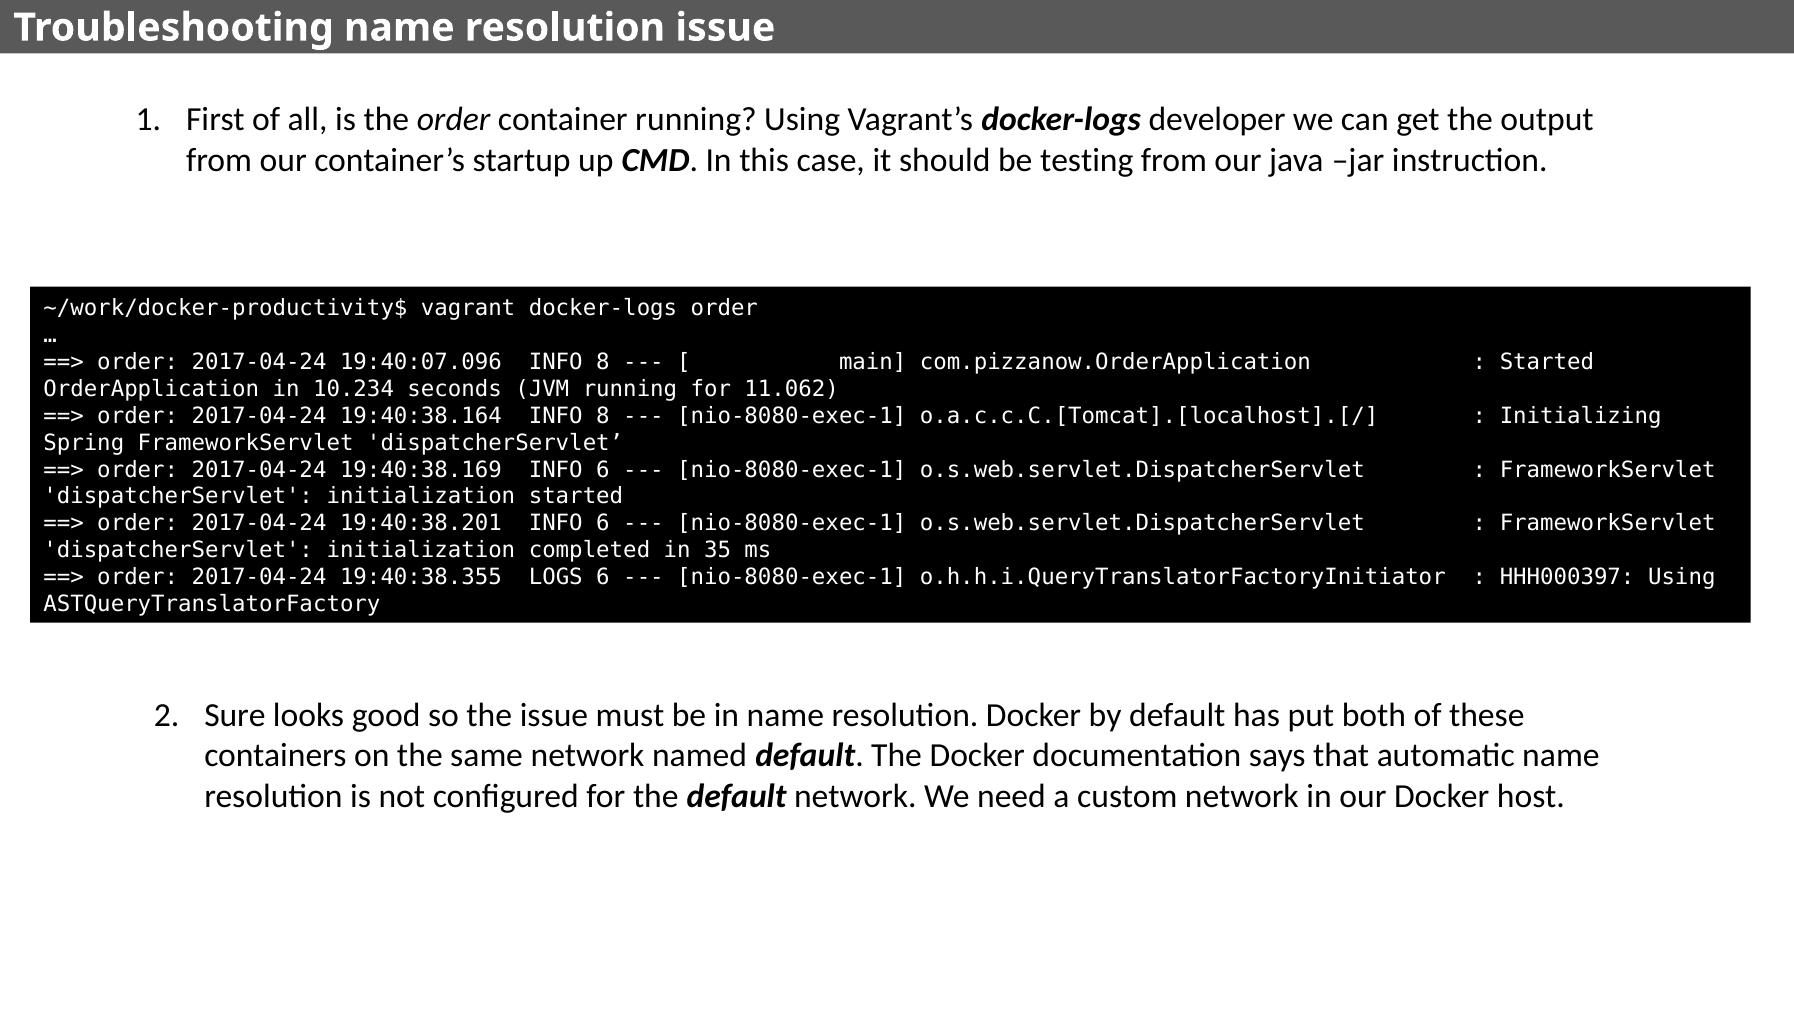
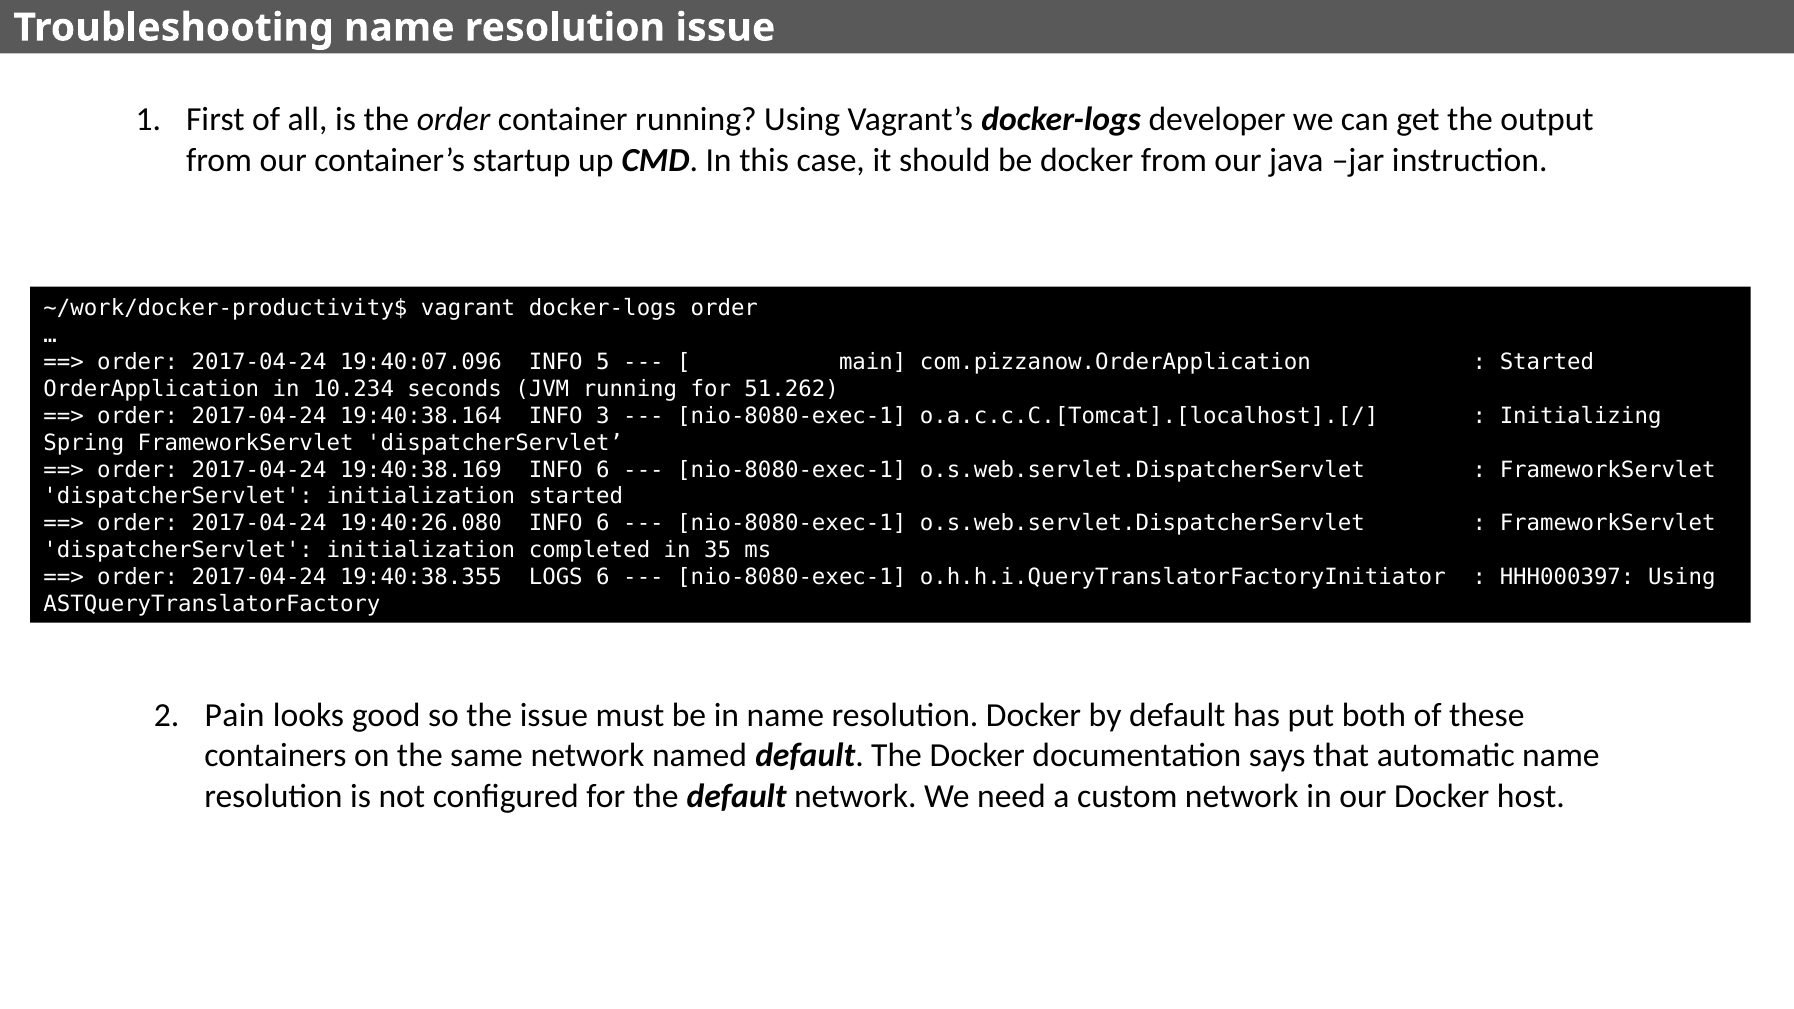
be testing: testing -> docker
19:40:07.096 INFO 8: 8 -> 5
11.062: 11.062 -> 51.262
19:40:38.164 INFO 8: 8 -> 3
19:40:38.201: 19:40:38.201 -> 19:40:26.080
Sure: Sure -> Pain
